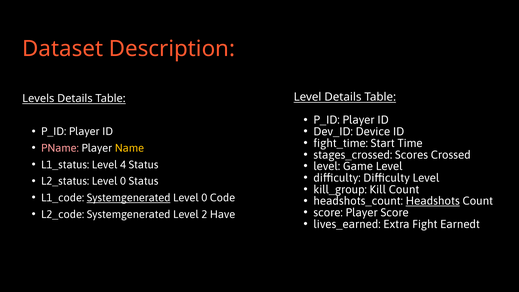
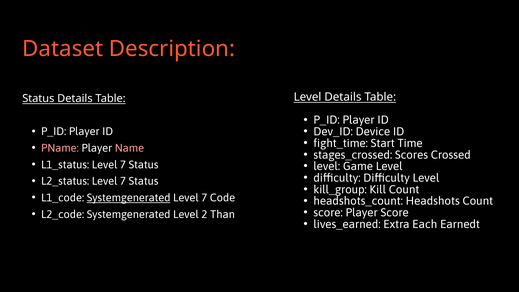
Levels at (38, 99): Levels -> Status
Name colour: yellow -> pink
L1_status Level 4: 4 -> 7
L2_status Level 0: 0 -> 7
0 at (204, 198): 0 -> 7
Headshots underline: present -> none
Have: Have -> Than
Fight: Fight -> Each
